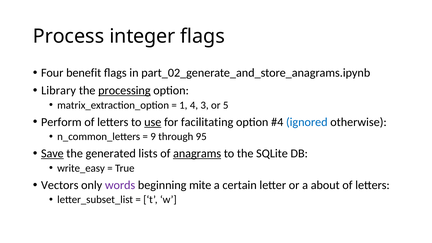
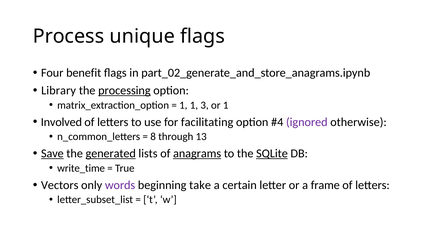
integer: integer -> unique
1 4: 4 -> 1
or 5: 5 -> 1
Perform: Perform -> Involved
use underline: present -> none
ignored colour: blue -> purple
9: 9 -> 8
95: 95 -> 13
generated underline: none -> present
SQLite underline: none -> present
write_easy: write_easy -> write_time
mite: mite -> take
about: about -> frame
